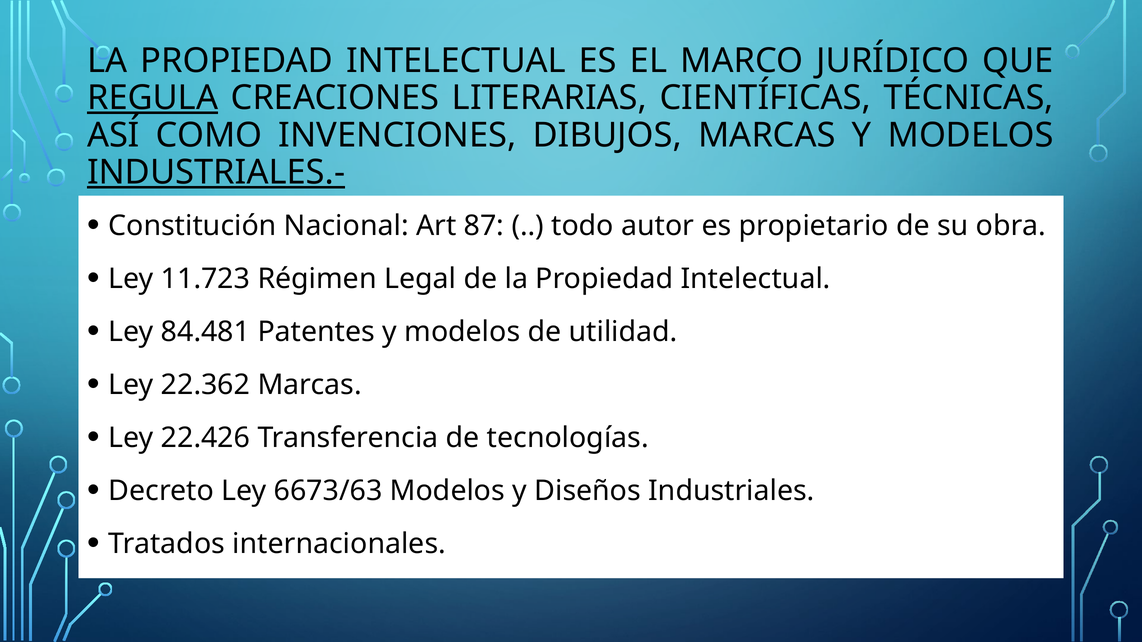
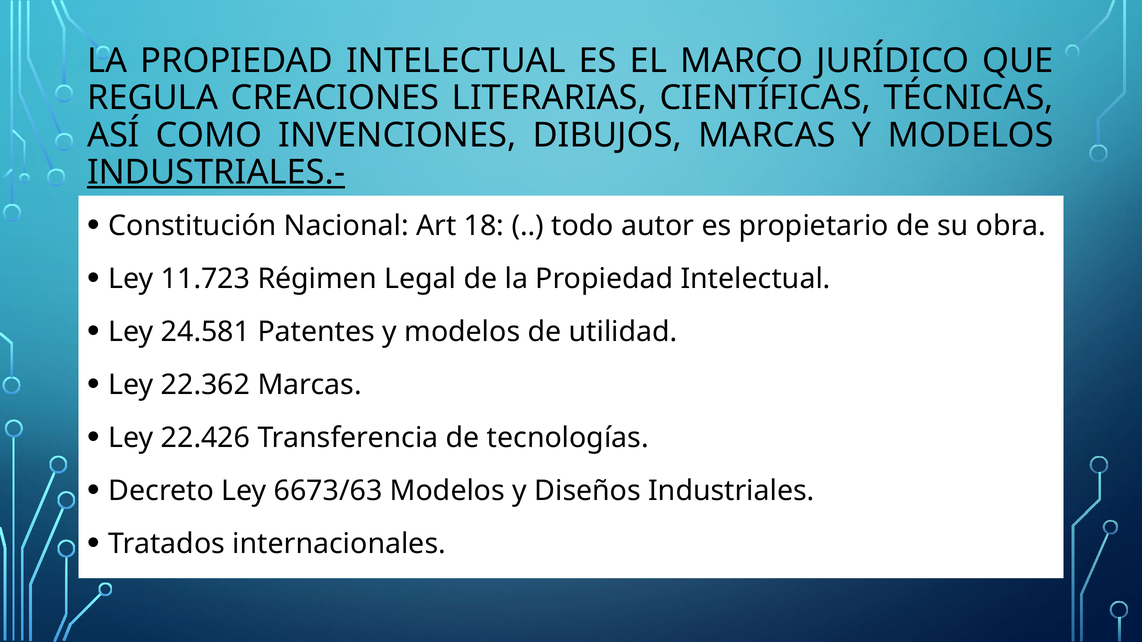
REGULA underline: present -> none
87: 87 -> 18
84.481: 84.481 -> 24.581
